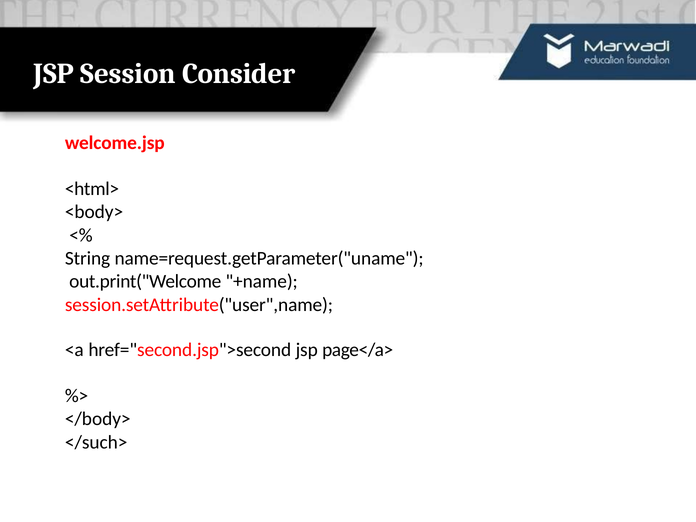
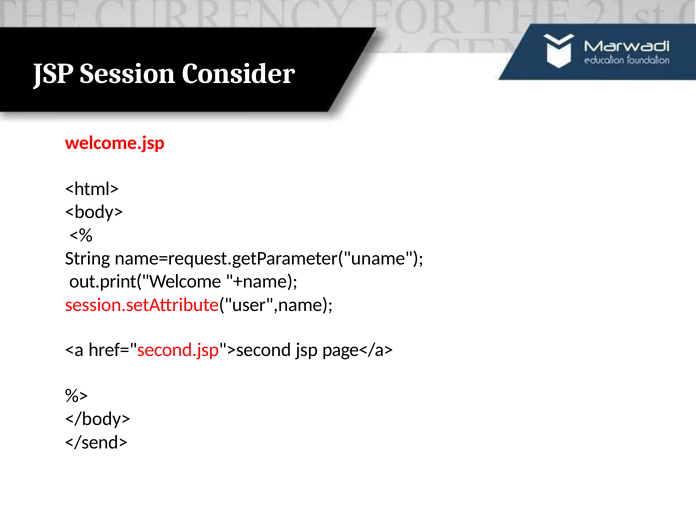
</such>: </such> -> </send>
